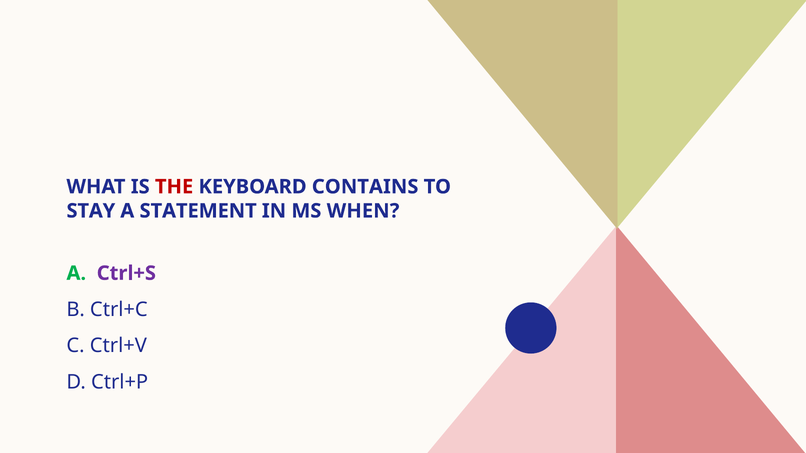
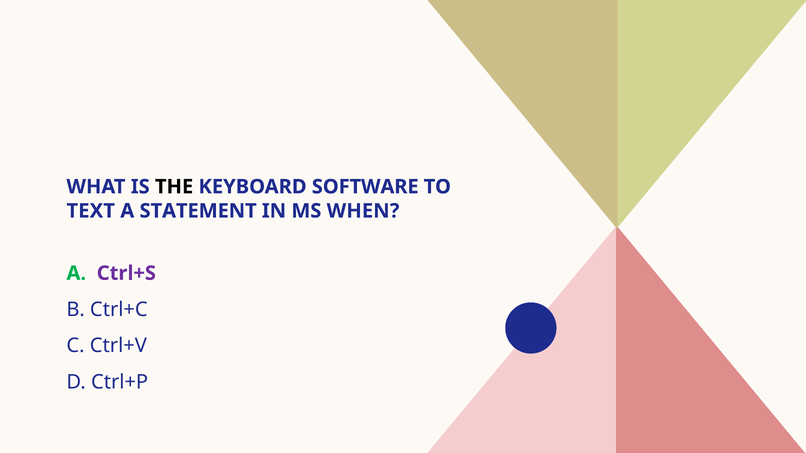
THE colour: red -> black
CONTAINS: CONTAINS -> SOFTWARE
STAY: STAY -> TEXT
